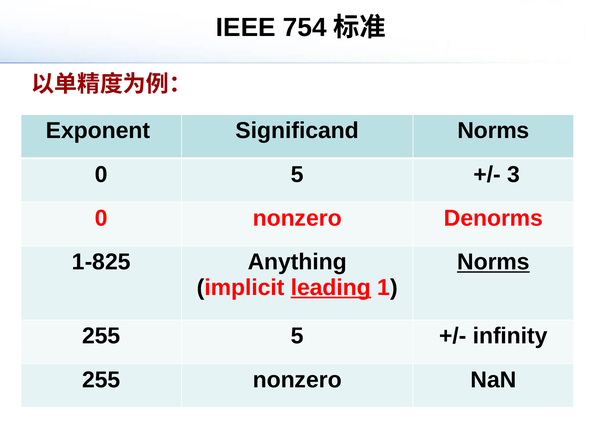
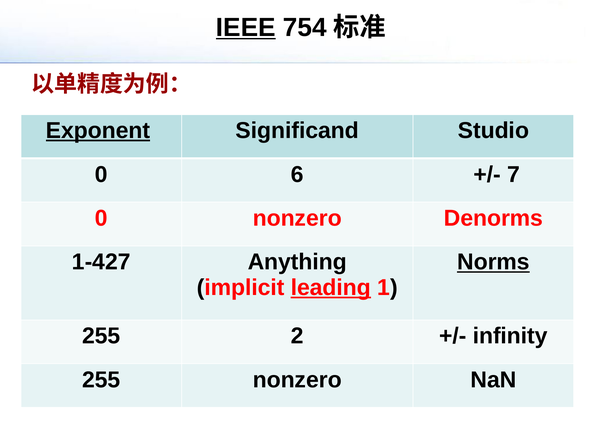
IEEE underline: none -> present
Exponent underline: none -> present
Significand Norms: Norms -> Studio
0 5: 5 -> 6
3: 3 -> 7
1-825: 1-825 -> 1-427
255 5: 5 -> 2
